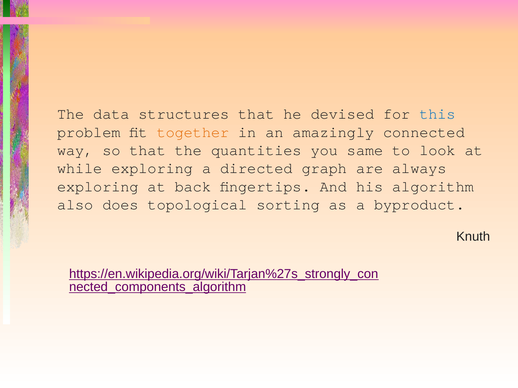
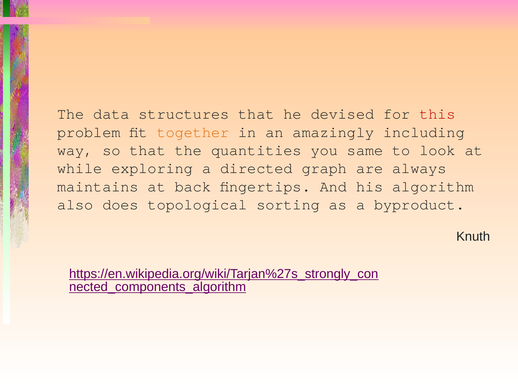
this colour: blue -> red
connected: connected -> including
exploring at (98, 187): exploring -> maintains
